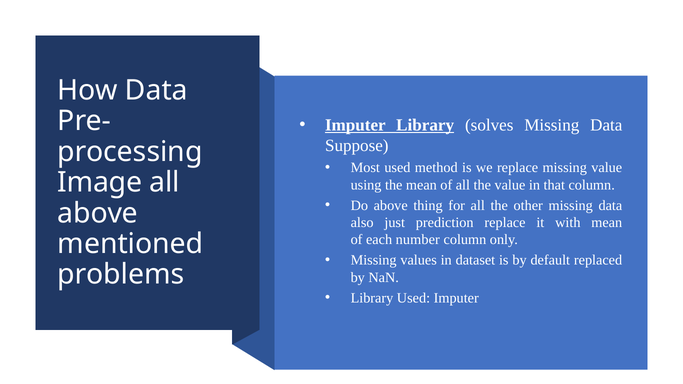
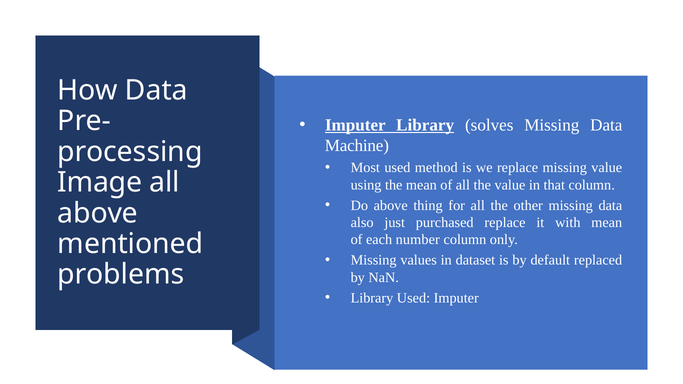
Suppose: Suppose -> Machine
prediction: prediction -> purchased
